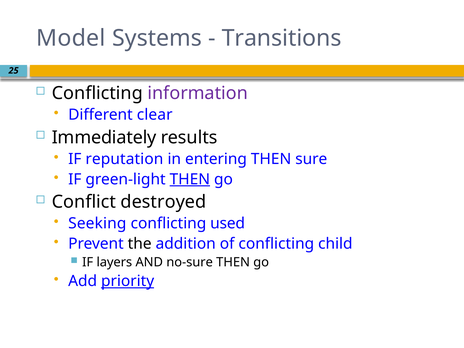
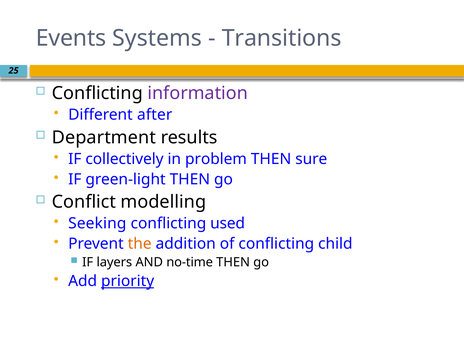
Model: Model -> Events
clear: clear -> after
Immediately: Immediately -> Department
reputation: reputation -> collectively
entering: entering -> problem
THEN at (190, 179) underline: present -> none
destroyed: destroyed -> modelling
the colour: black -> orange
no-sure: no-sure -> no-time
